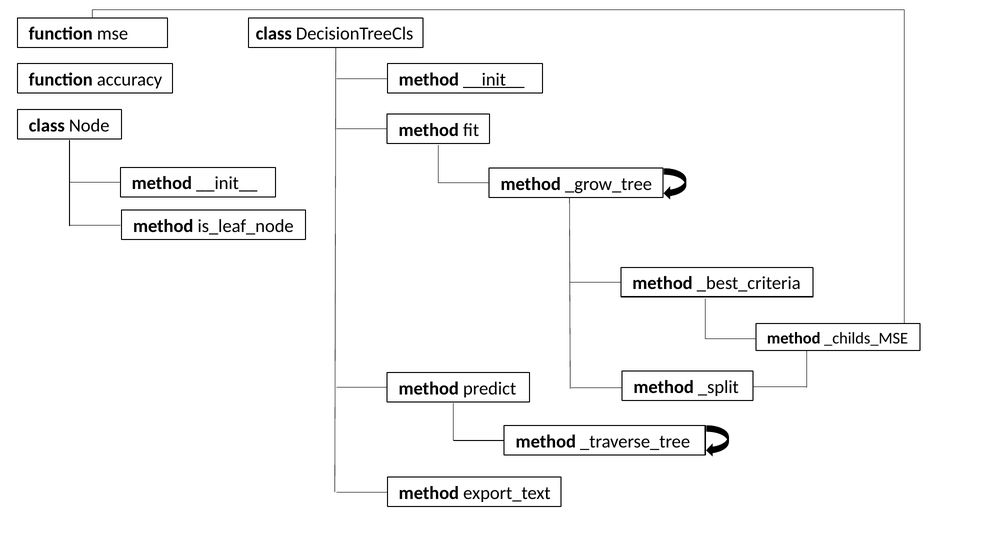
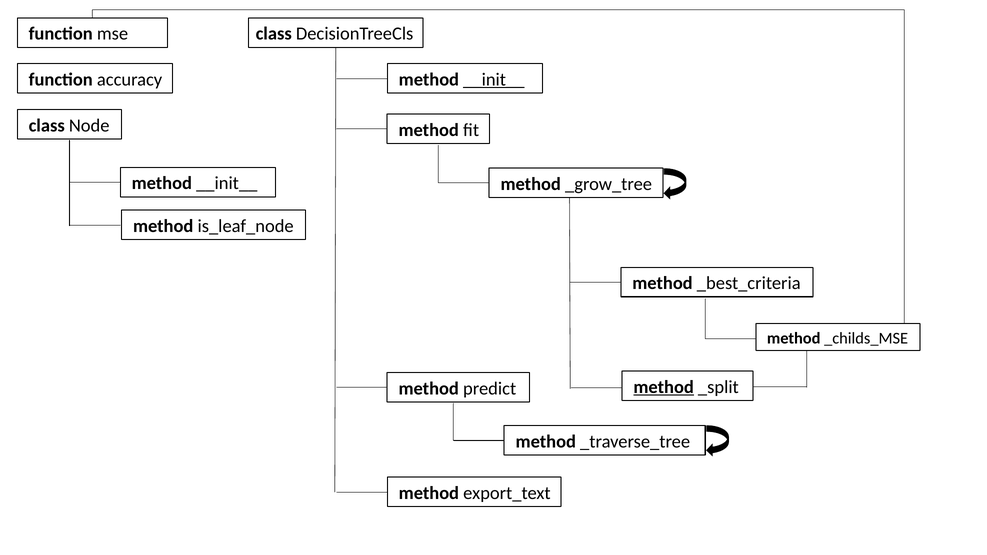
method at (664, 387) underline: none -> present
